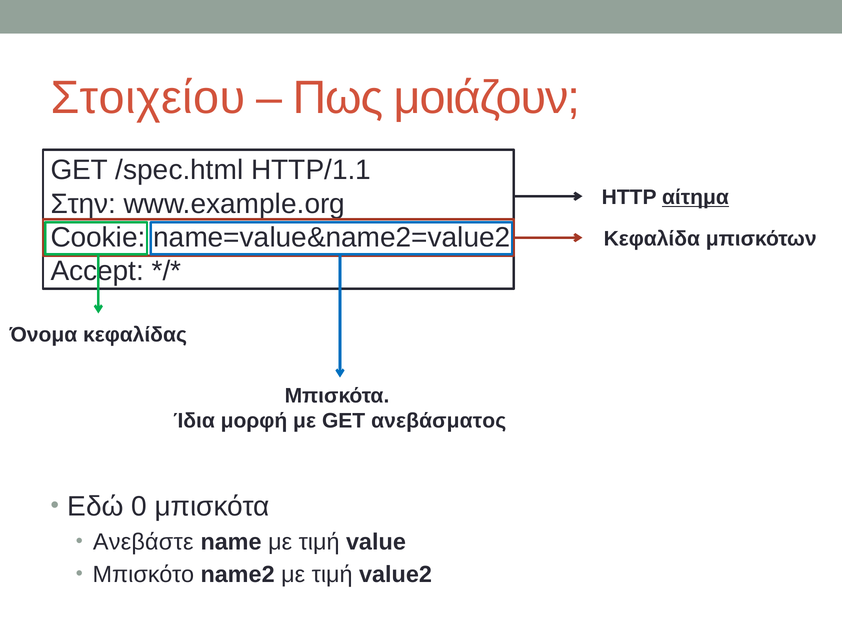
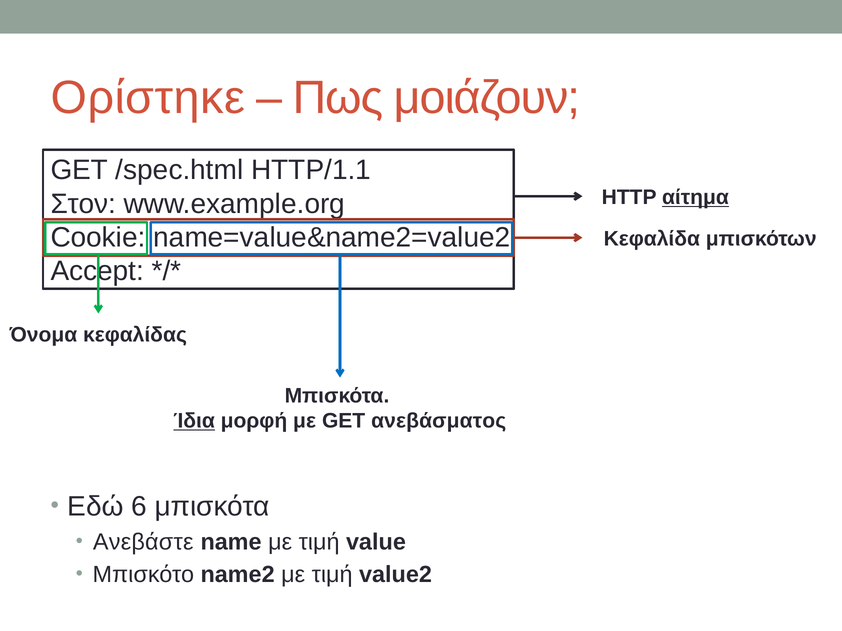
Στοιχείου: Στοιχείου -> Ορίστηκε
Στην: Στην -> Στον
Ίδια underline: none -> present
0: 0 -> 6
